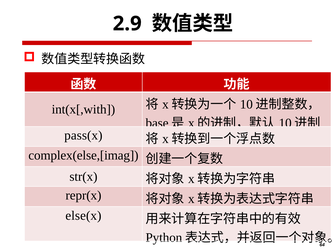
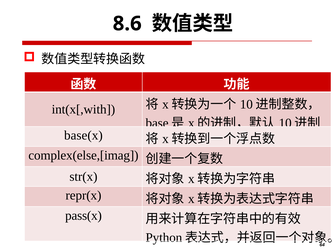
2.9: 2.9 -> 8.6
pass(x: pass(x -> base(x
else(x: else(x -> pass(x
